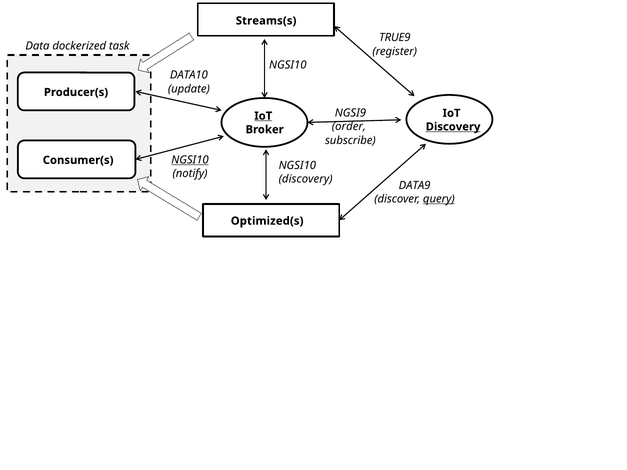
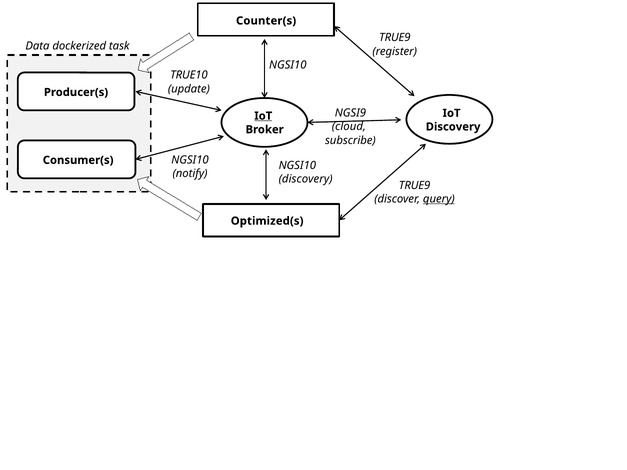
Streams(s: Streams(s -> Counter(s
DATA10: DATA10 -> TRUE10
order: order -> cloud
Discovery at (453, 127) underline: present -> none
NGSI10 at (190, 160) underline: present -> none
DATA9 at (415, 185): DATA9 -> TRUE9
